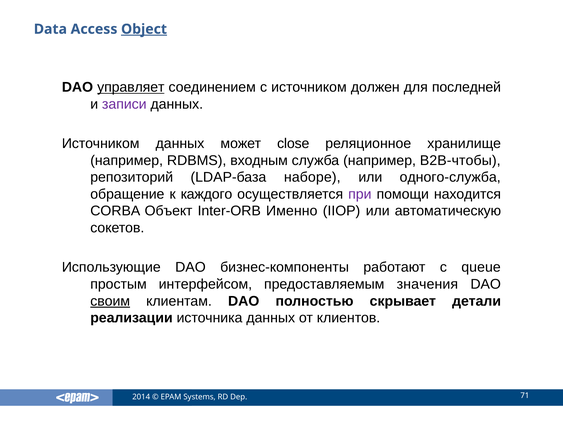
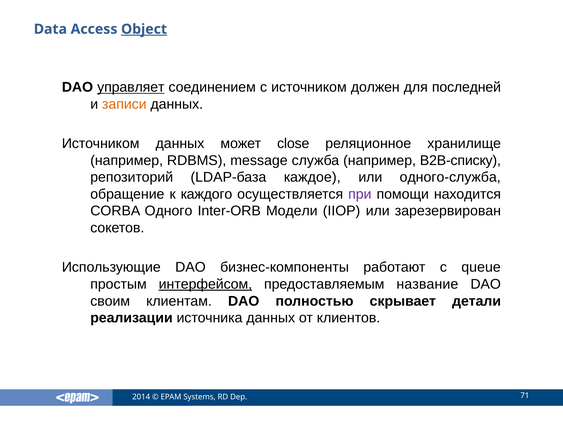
записи colour: purple -> orange
входным: входным -> message
B2B-чтобы: B2B-чтобы -> B2B-списку
наборе: наборе -> каждое
Объект: Объект -> Одного
Именно: Именно -> Модели
автоматическую: автоматическую -> зарезервирован
интерфейсом underline: none -> present
значения: значения -> название
своим underline: present -> none
